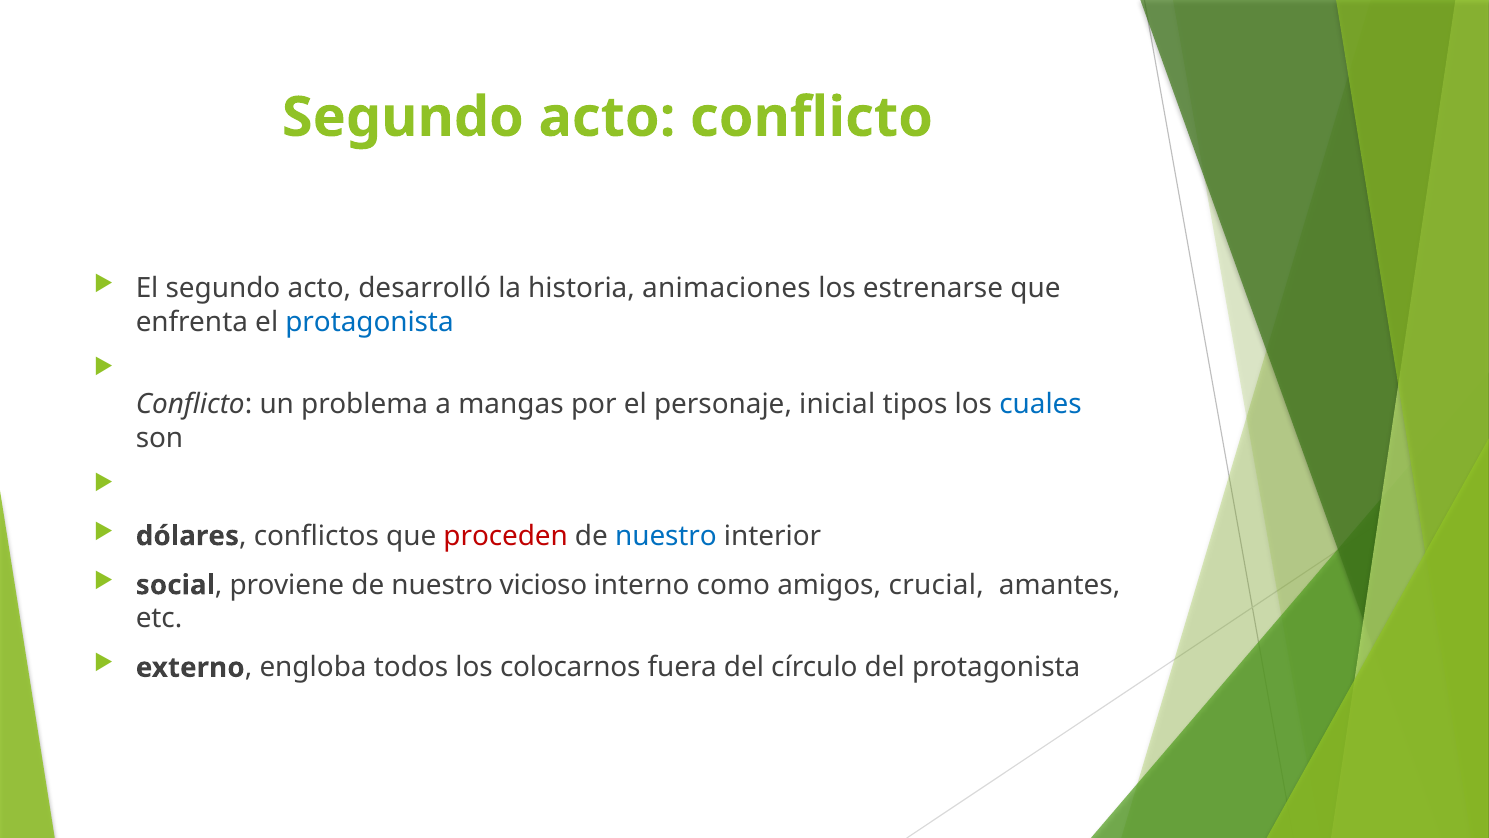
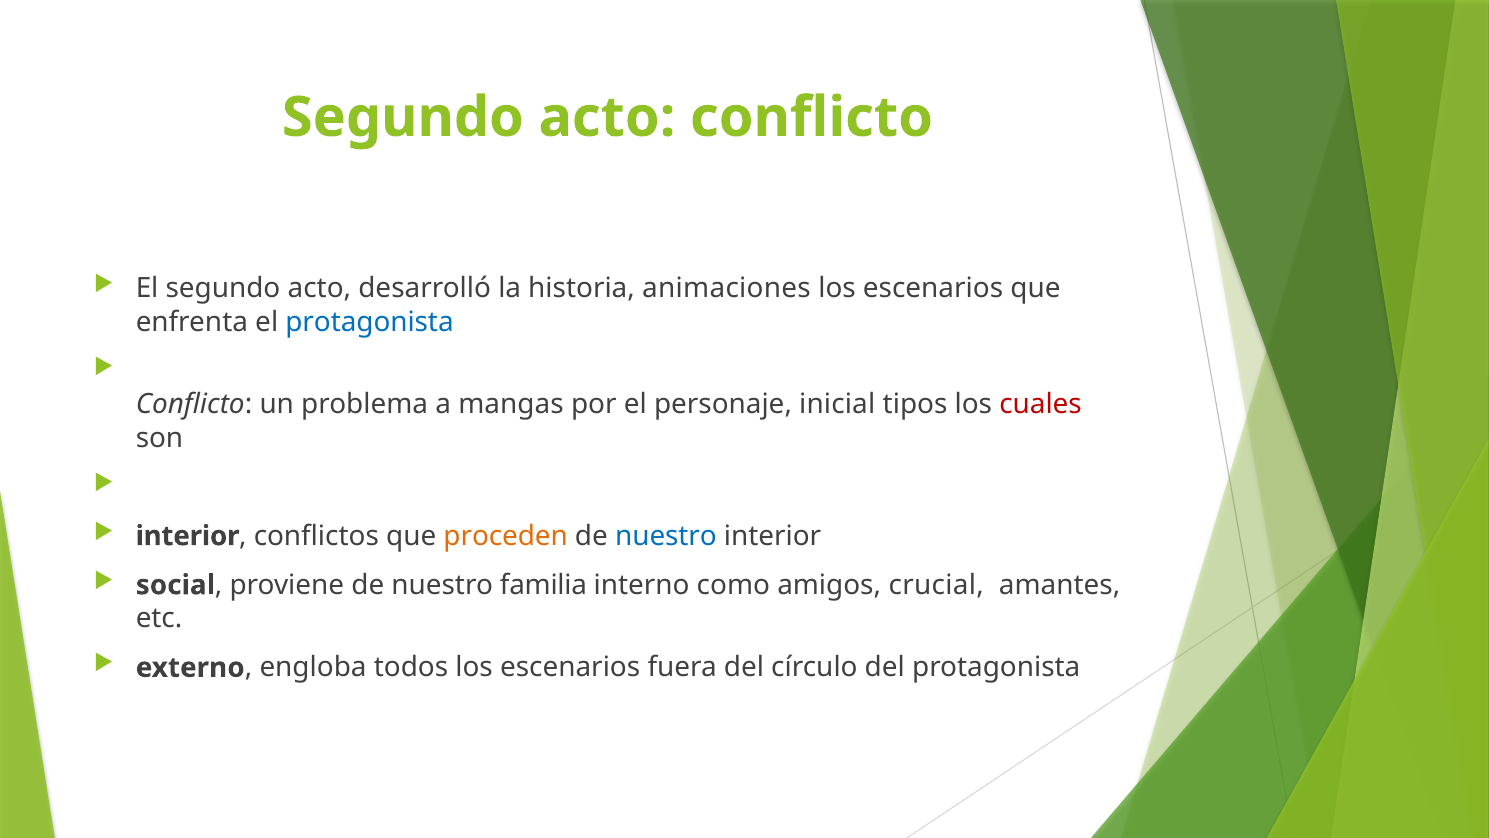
estrenarse at (933, 288): estrenarse -> escenarios
cuales colour: blue -> red
dólares at (187, 536): dólares -> interior
proceden colour: red -> orange
vicioso: vicioso -> familia
todos los colocarnos: colocarnos -> escenarios
